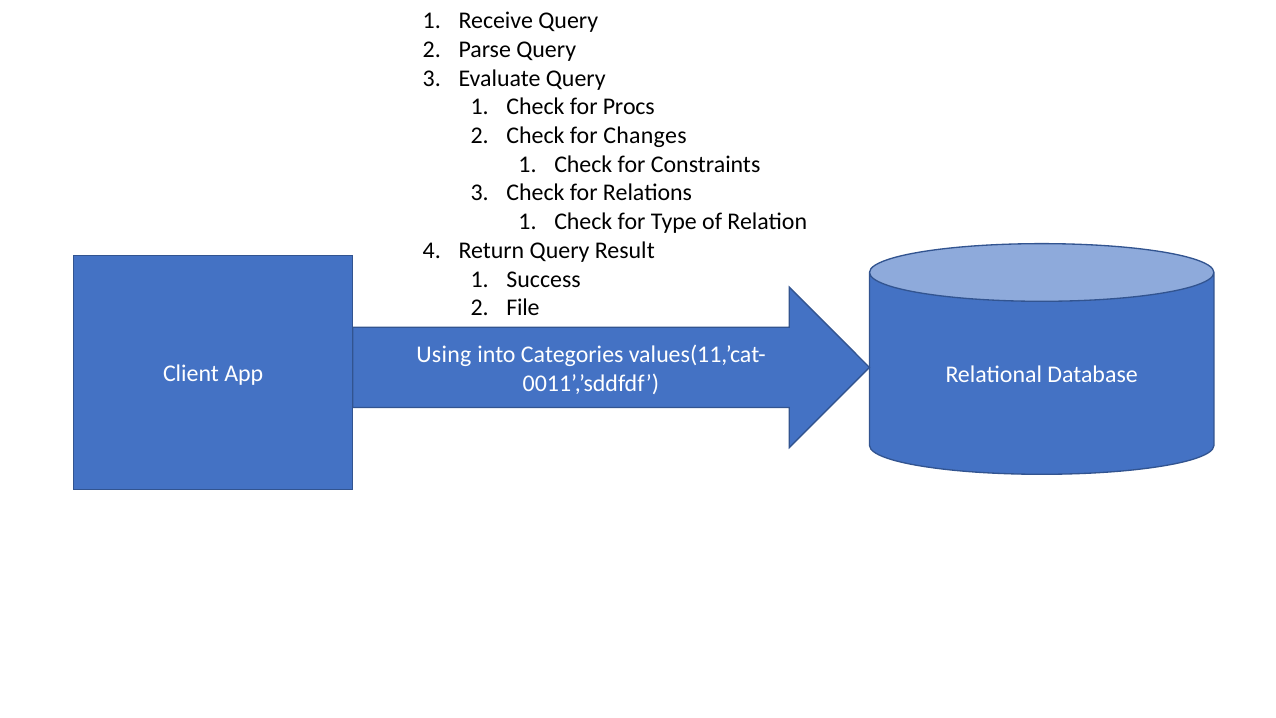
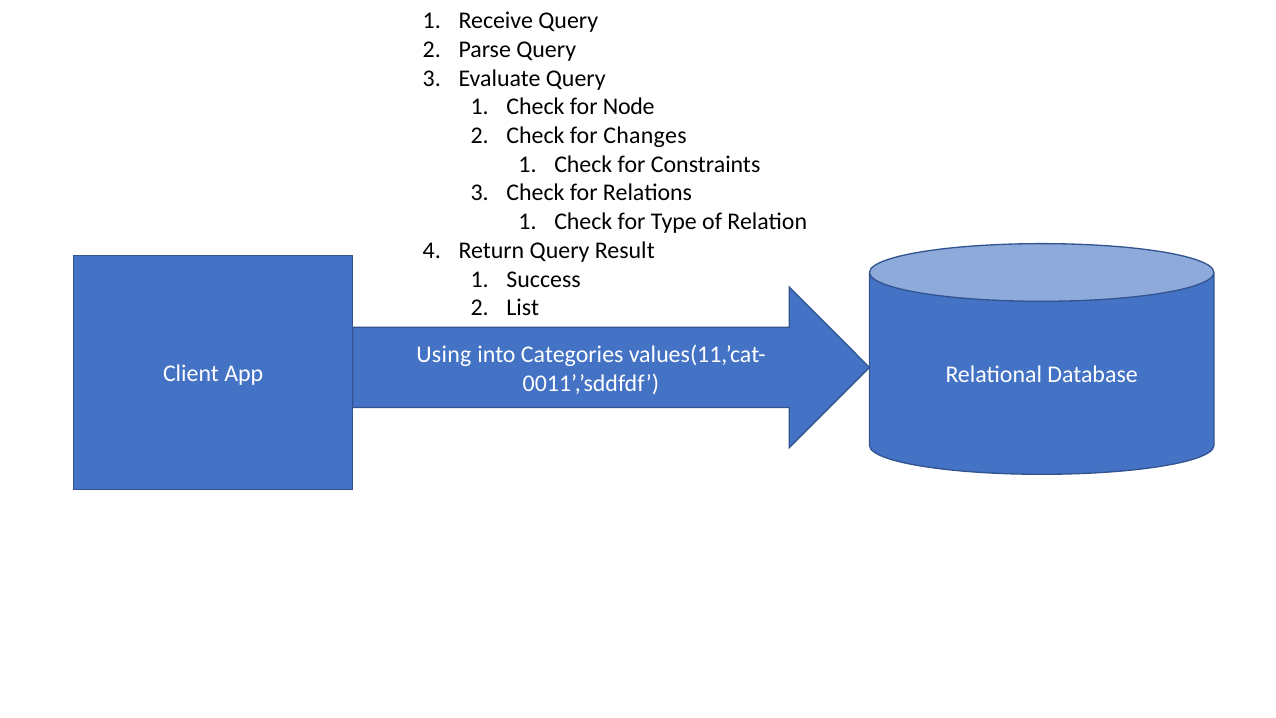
Procs: Procs -> Node
File: File -> List
